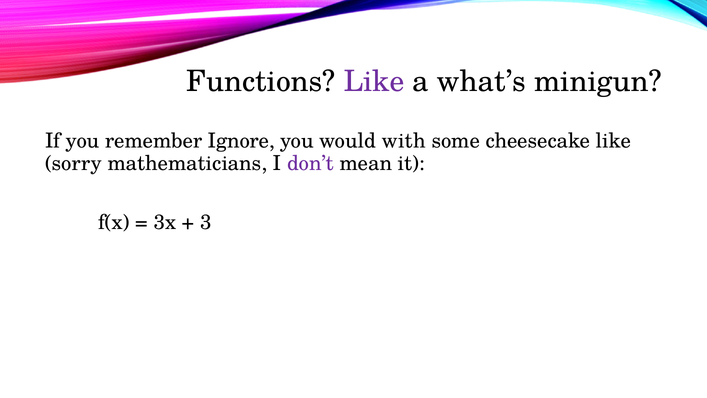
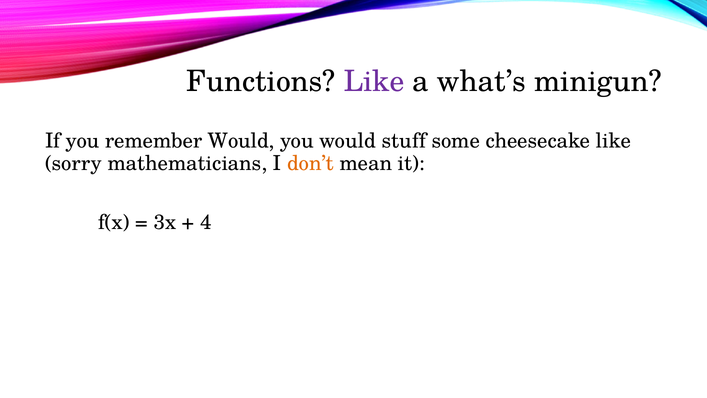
remember Ignore: Ignore -> Would
with: with -> stuff
don’t colour: purple -> orange
3: 3 -> 4
